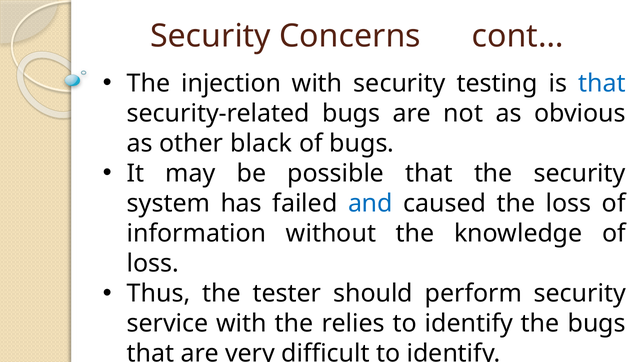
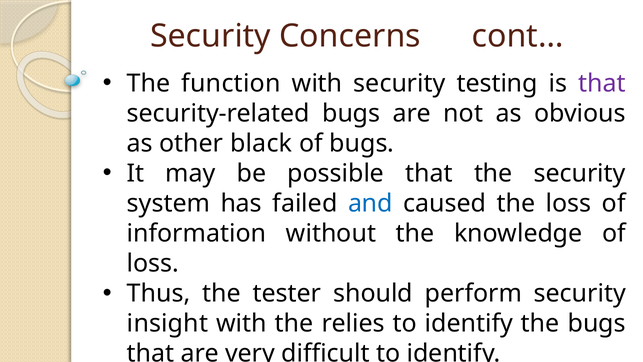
injection: injection -> function
that at (602, 83) colour: blue -> purple
service: service -> insight
